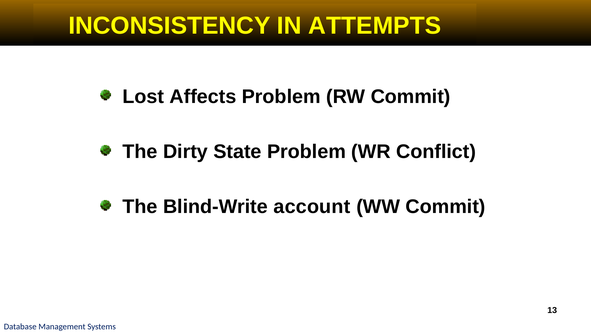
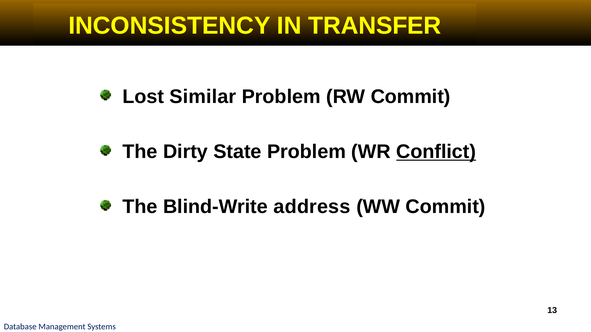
ATTEMPTS: ATTEMPTS -> TRANSFER
Affects: Affects -> Similar
Conflict underline: none -> present
account: account -> address
